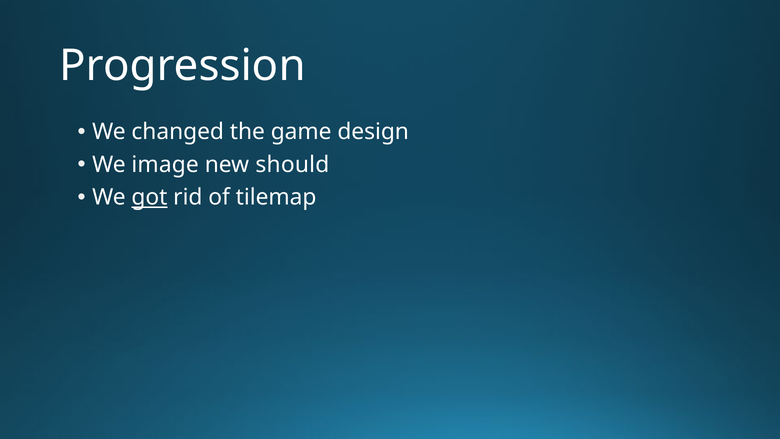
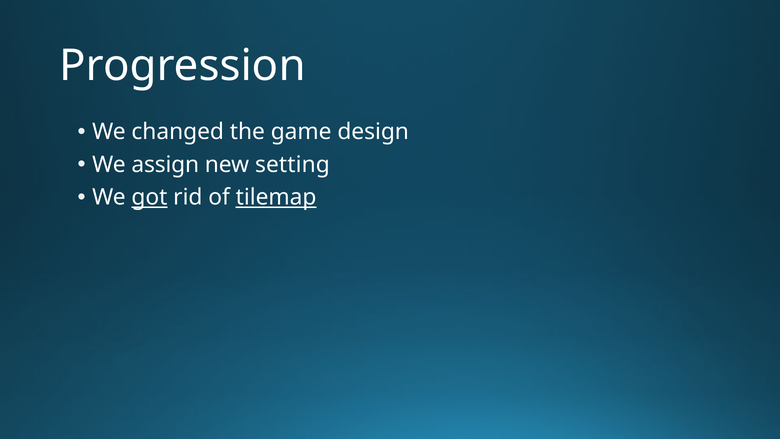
image: image -> assign
should: should -> setting
tilemap underline: none -> present
